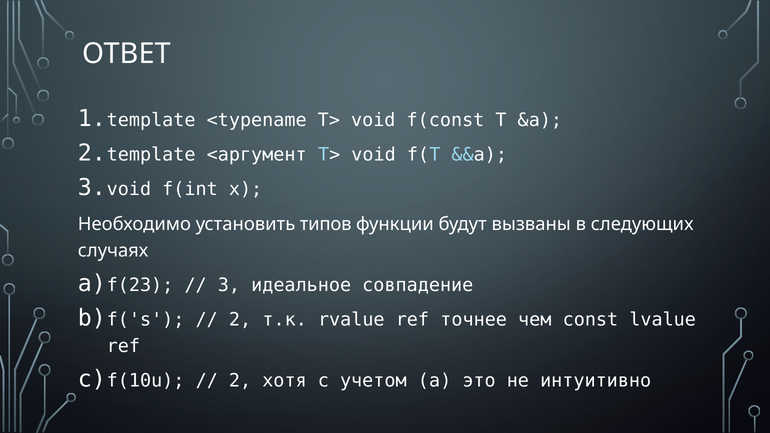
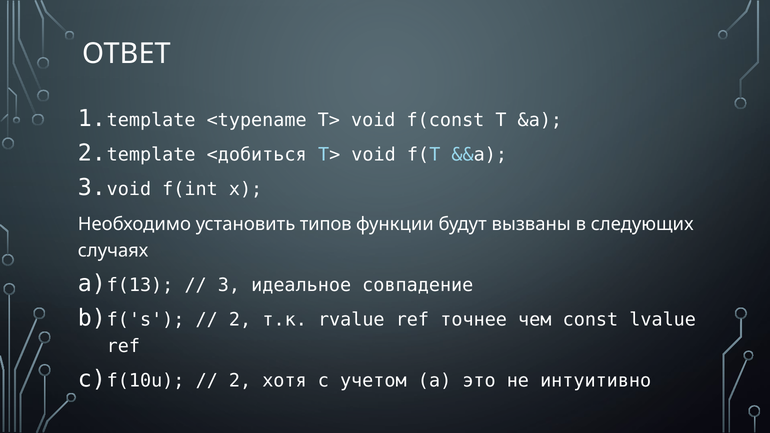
<аргумент: <аргумент -> <добиться
f(23: f(23 -> f(13
